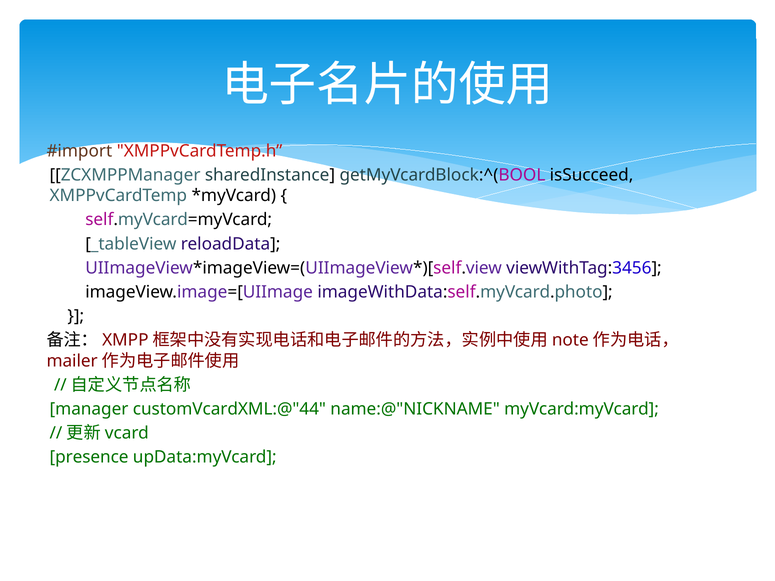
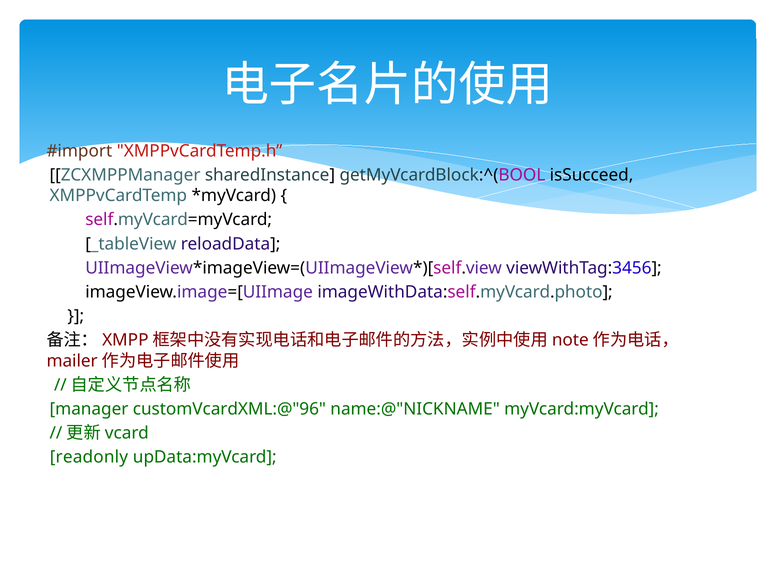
customVcardXML:@"44: customVcardXML:@"44 -> customVcardXML:@"96
presence: presence -> readonly
